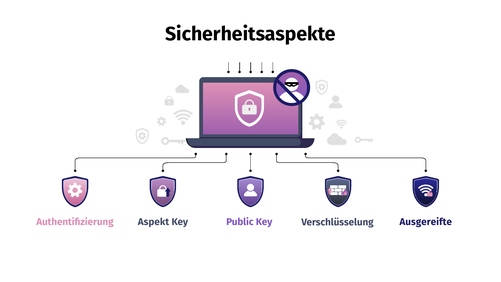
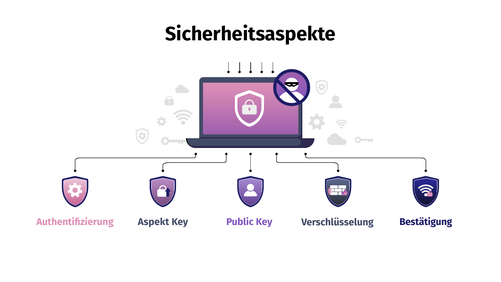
Ausgereifte: Ausgereifte -> Bestätigung
